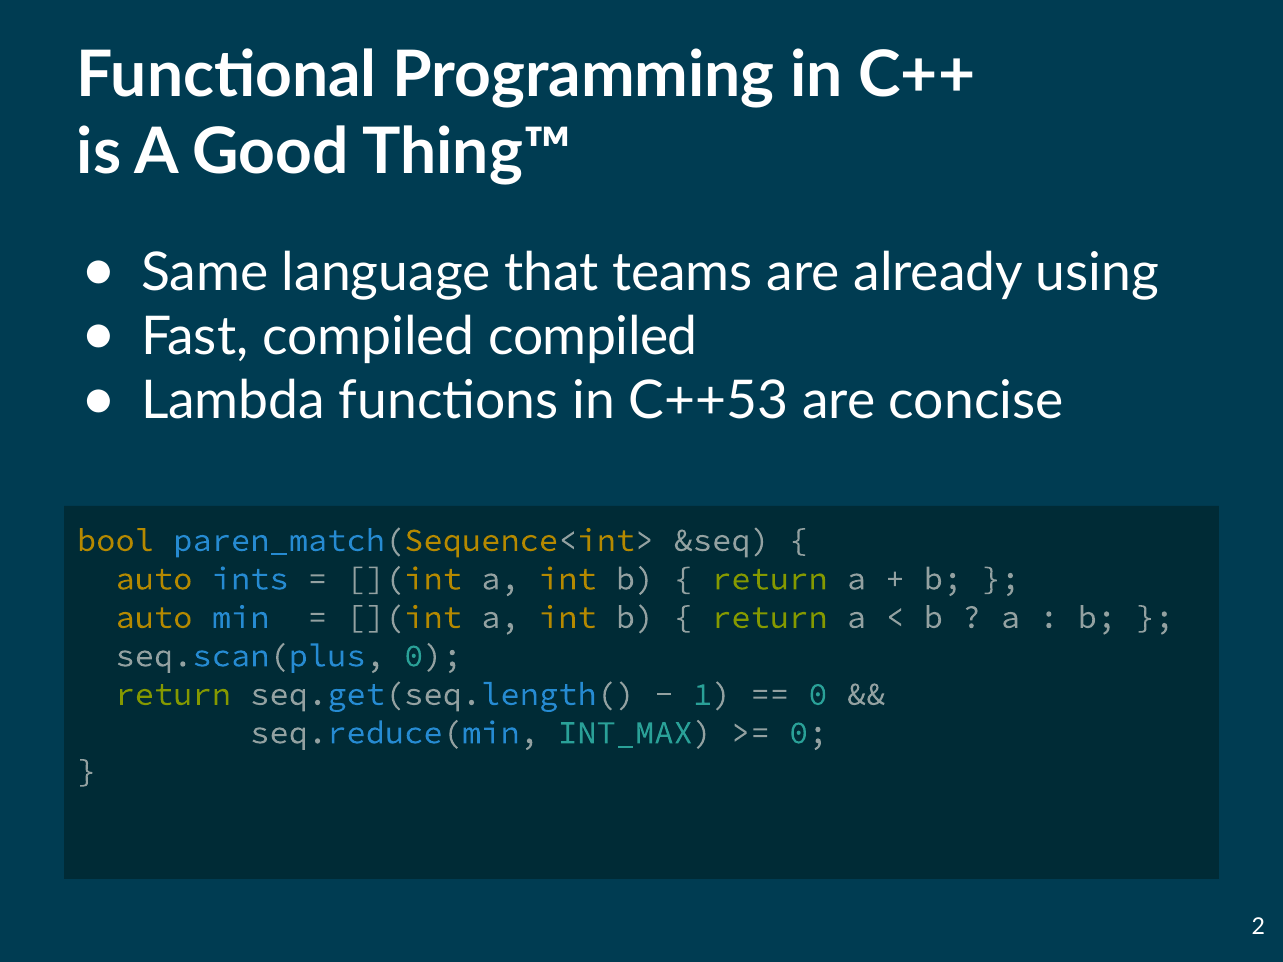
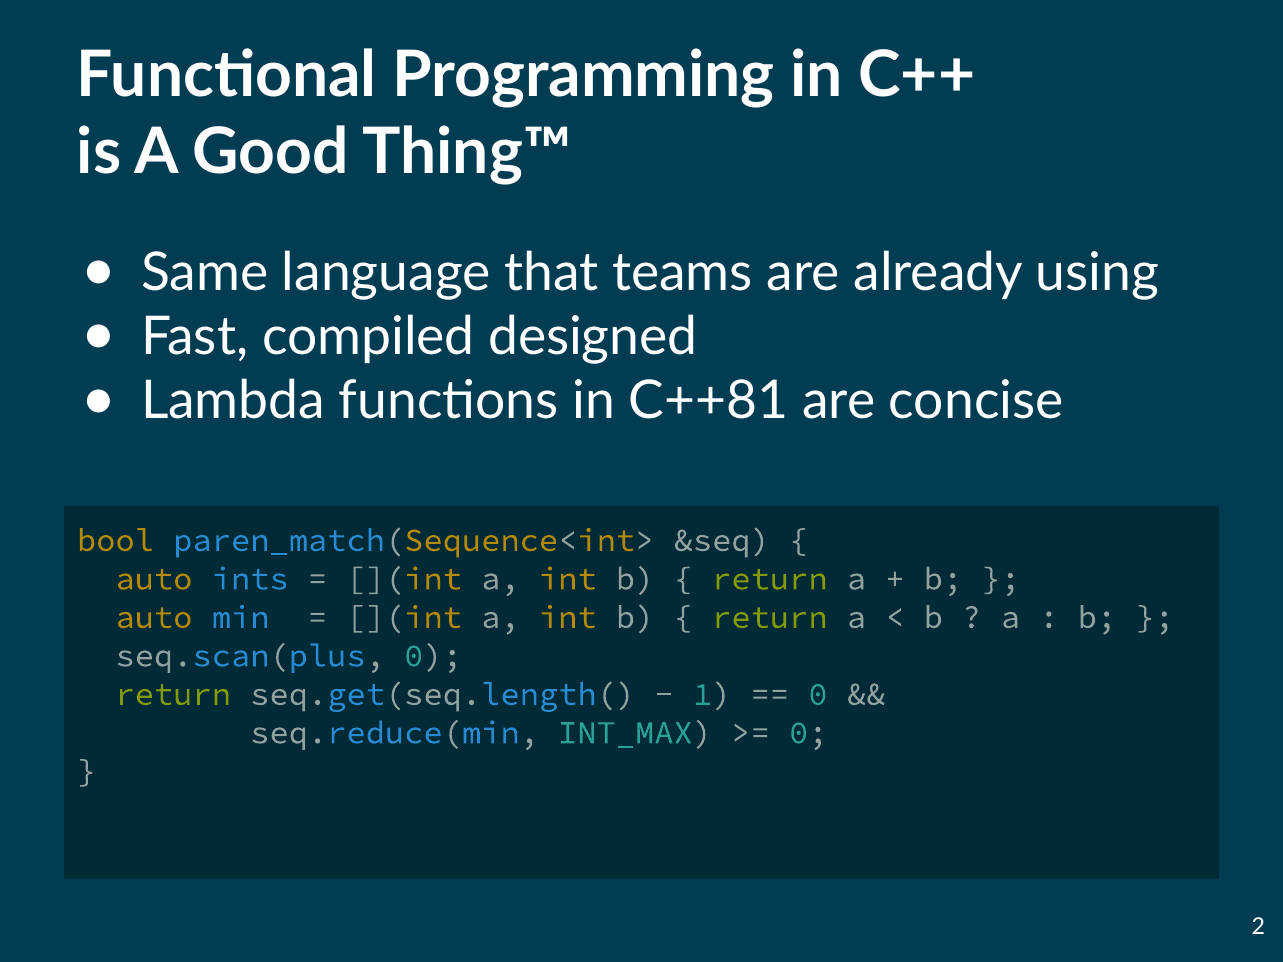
compiled compiled: compiled -> designed
C++53: C++53 -> C++81
